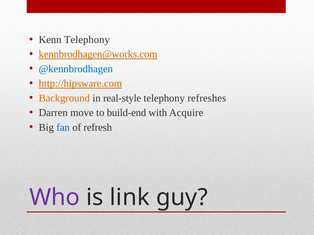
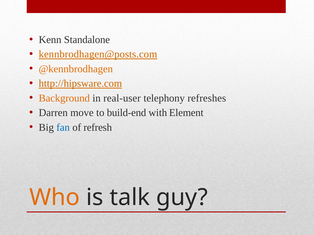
Kenn Telephony: Telephony -> Standalone
kennbrodhagen@works.com: kennbrodhagen@works.com -> kennbrodhagen@posts.com
@kennbrodhagen colour: blue -> orange
real-style: real-style -> real-user
Acquire: Acquire -> Element
Who colour: purple -> orange
link: link -> talk
